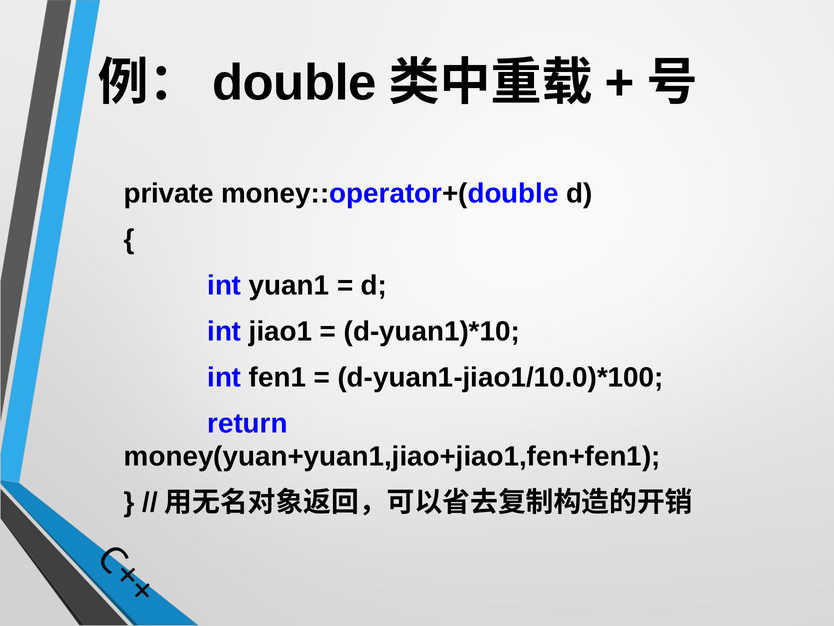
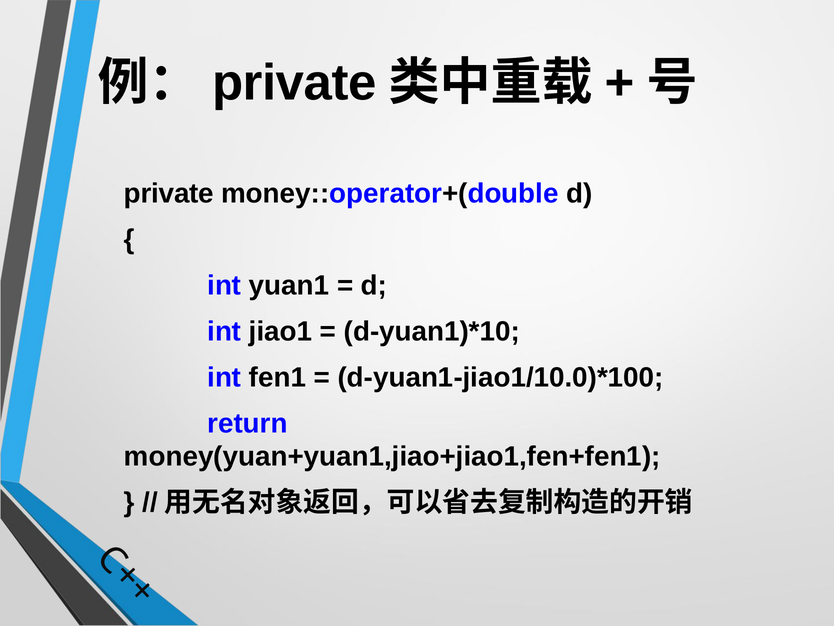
double at (294, 83): double -> private
